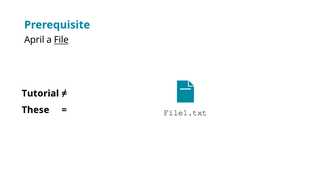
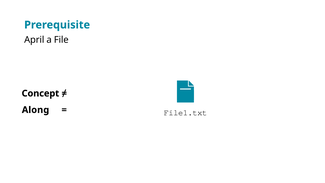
File underline: present -> none
Tutorial: Tutorial -> Concept
These: These -> Along
